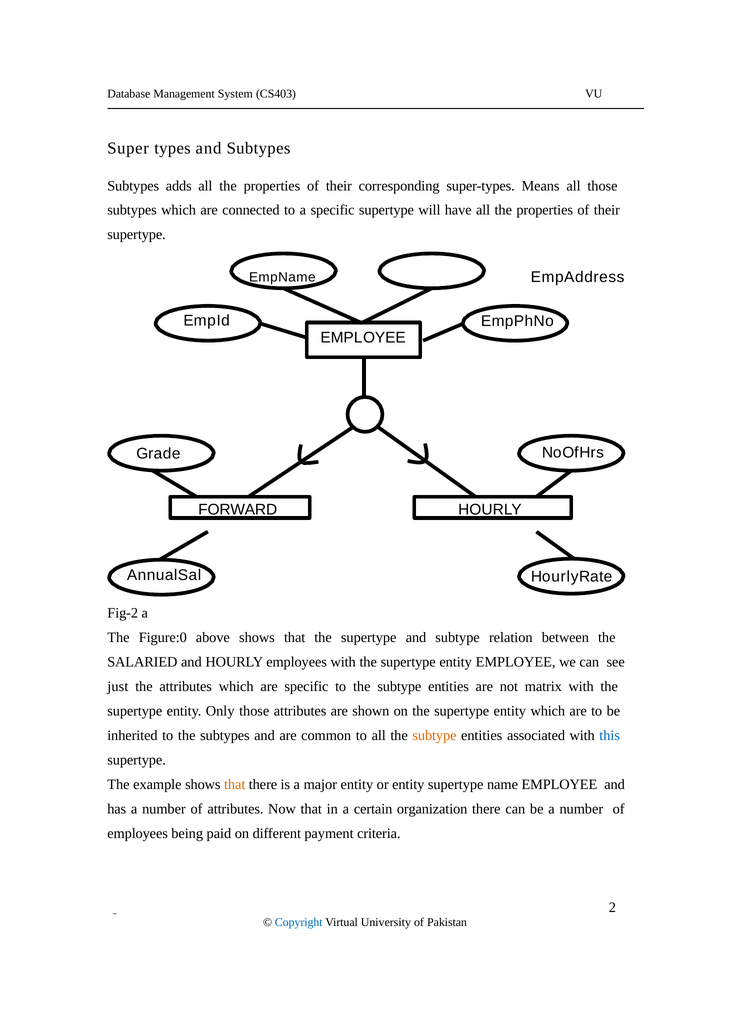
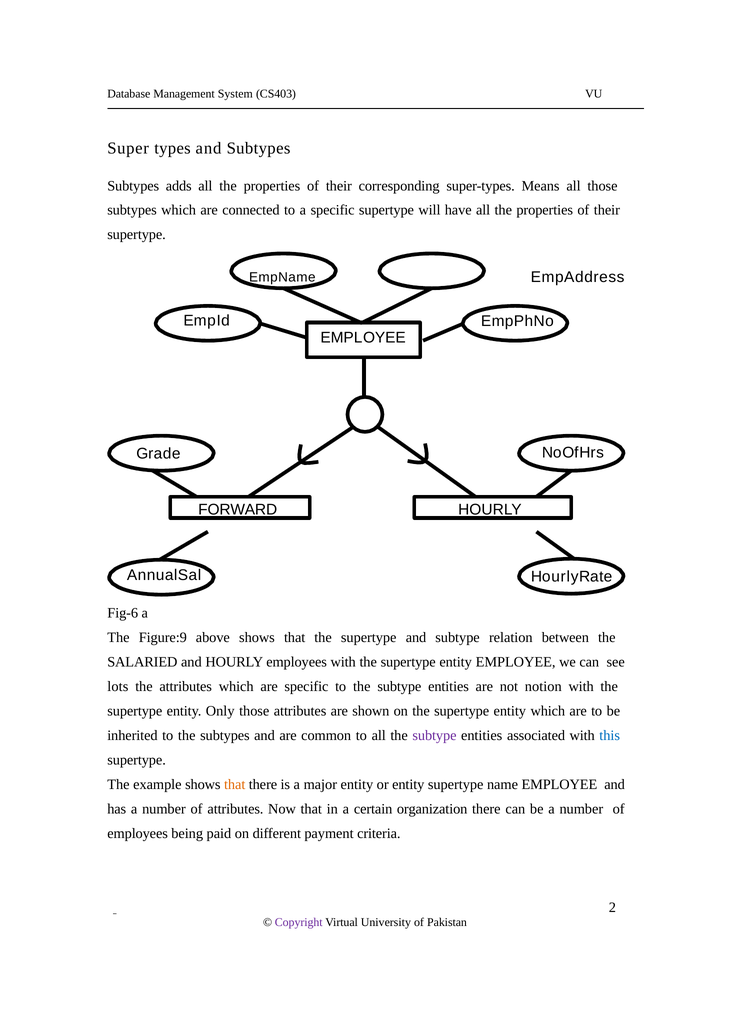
Fig-2: Fig-2 -> Fig-6
Figure:0: Figure:0 -> Figure:9
just: just -> lots
matrix: matrix -> notion
subtype at (434, 736) colour: orange -> purple
Copyright colour: blue -> purple
